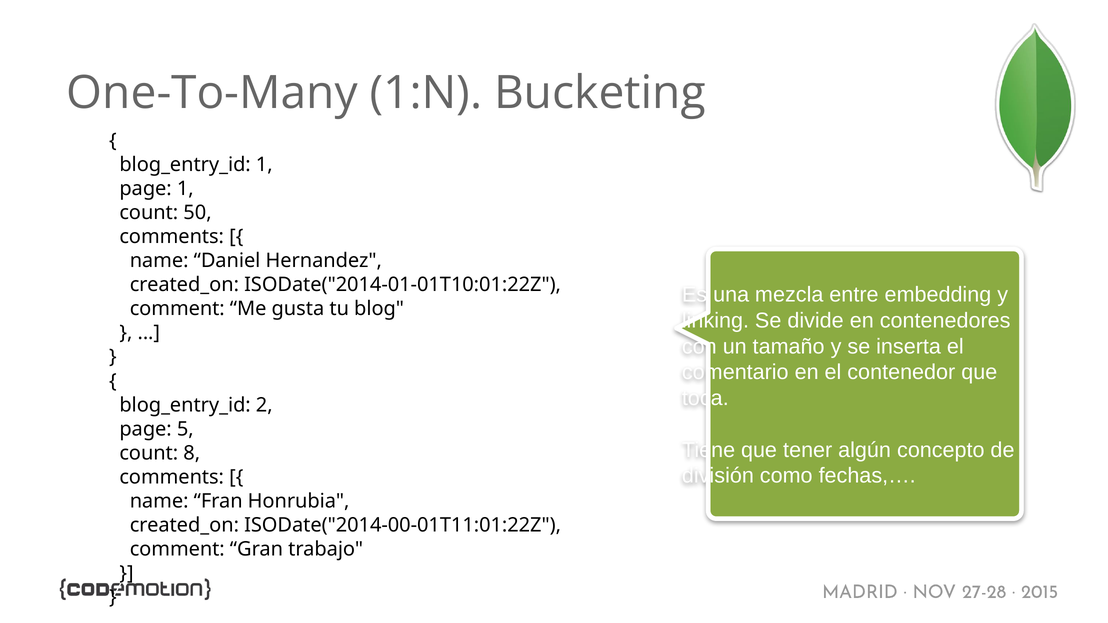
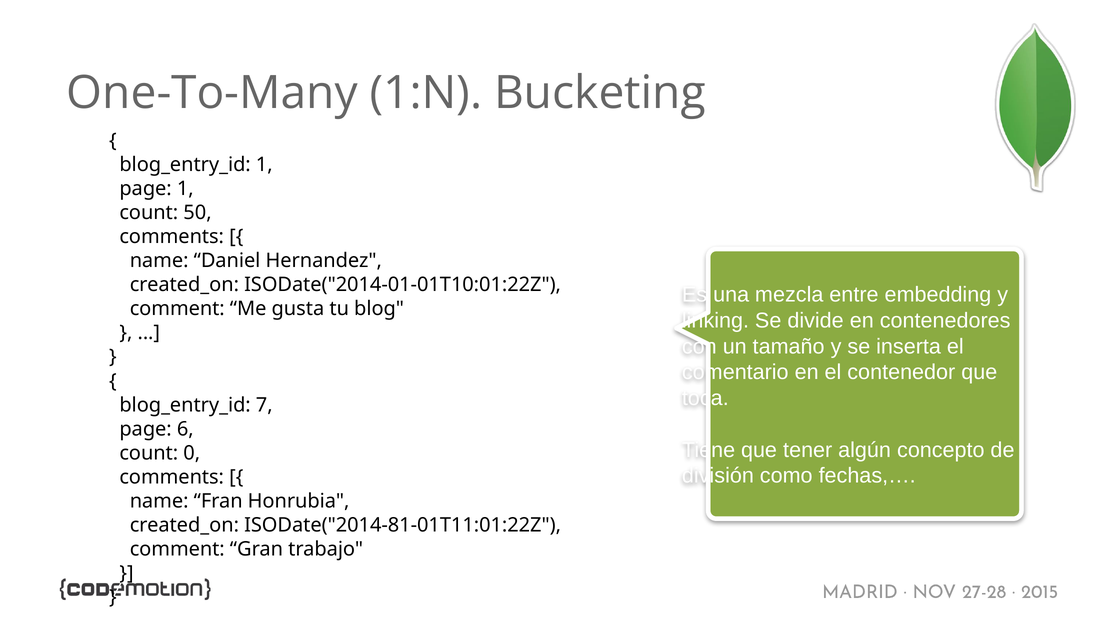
2: 2 -> 7
5: 5 -> 6
8: 8 -> 0
ISODate("2014-00-01T11:01:22Z: ISODate("2014-00-01T11:01:22Z -> ISODate("2014-81-01T11:01:22Z
